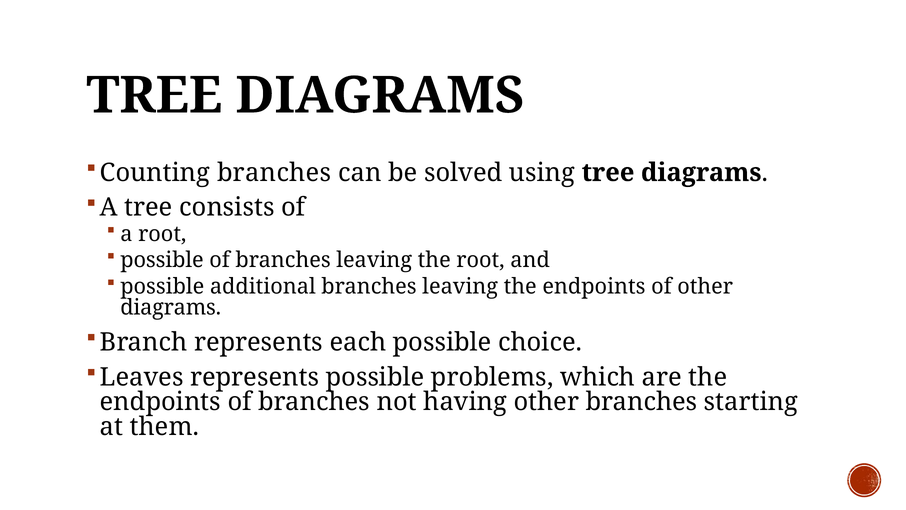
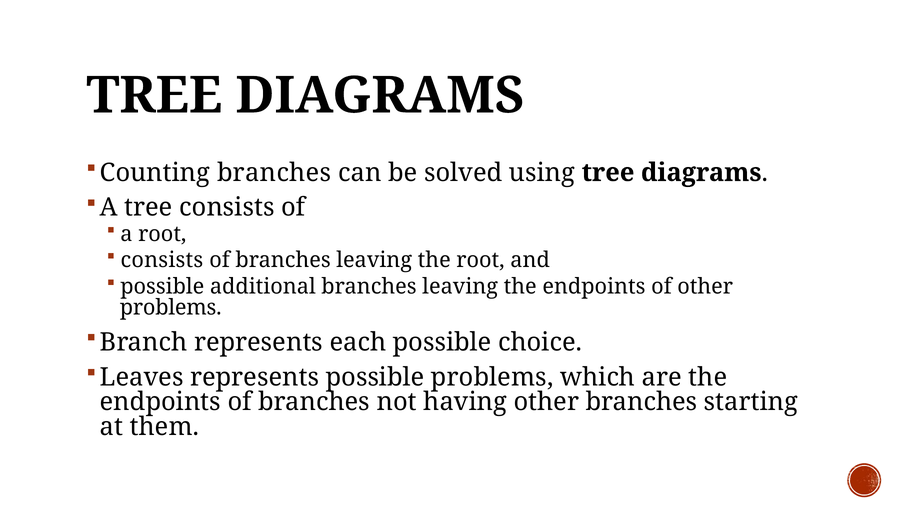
possible at (162, 260): possible -> consists
diagrams at (171, 307): diagrams -> problems
